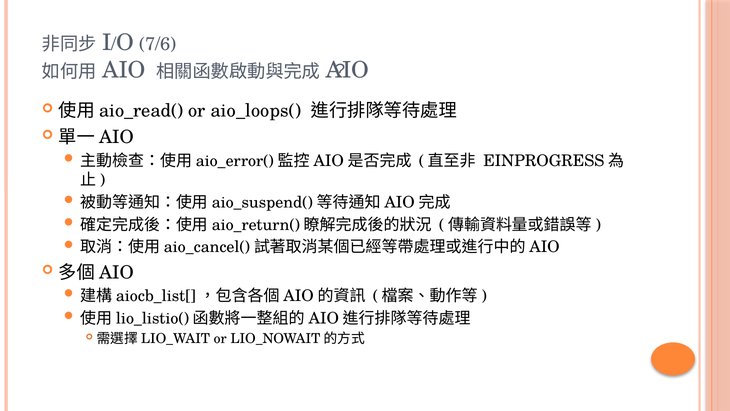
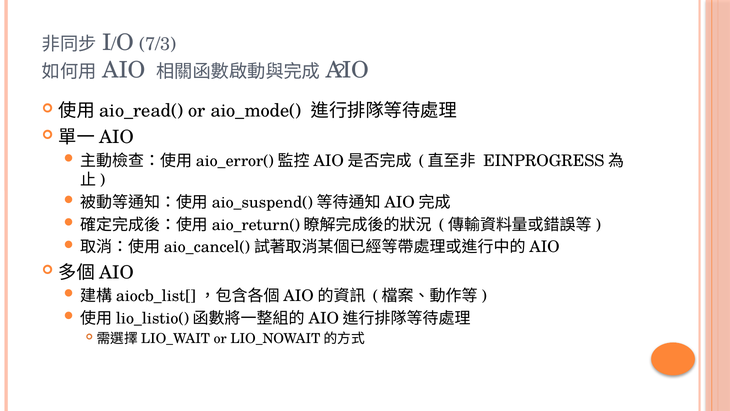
7/6: 7/6 -> 7/3
aio_loops(: aio_loops( -> aio_mode(
